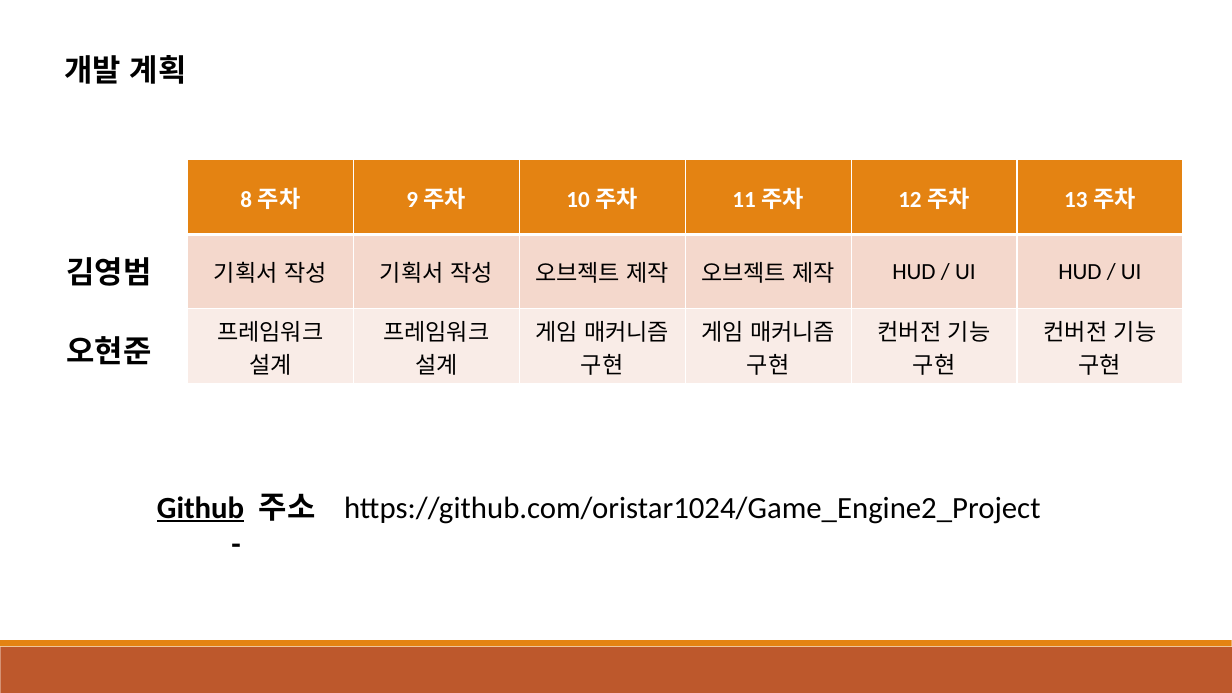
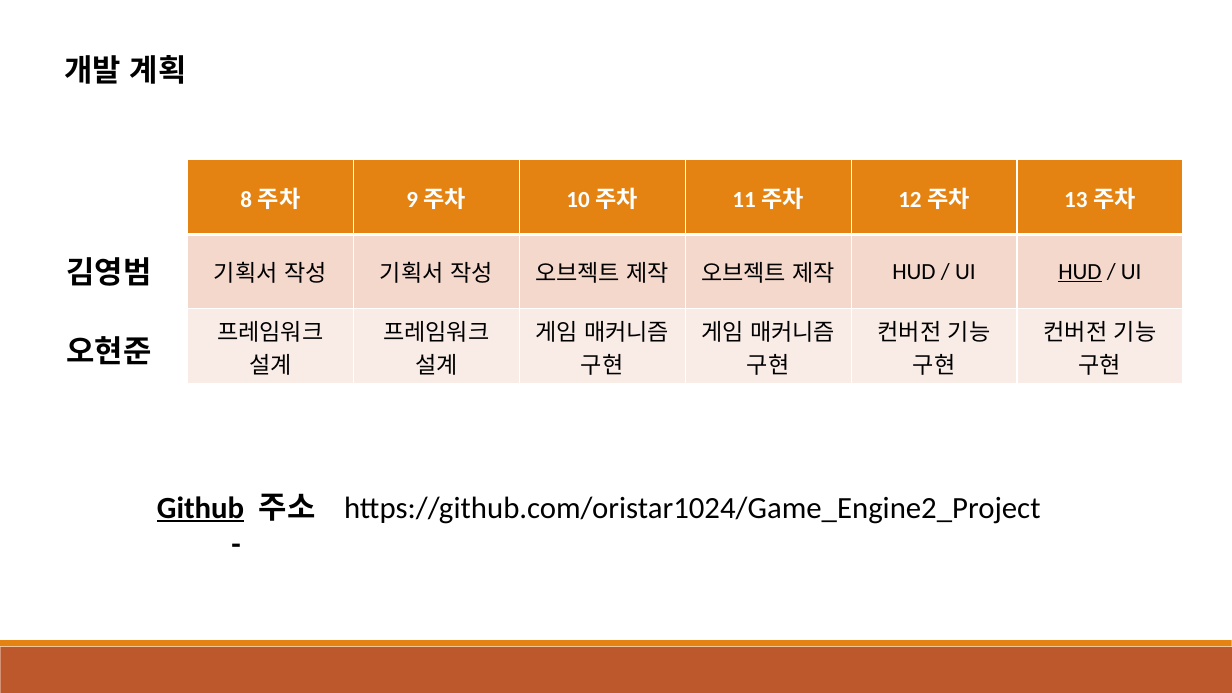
HUD at (1080, 272) underline: none -> present
